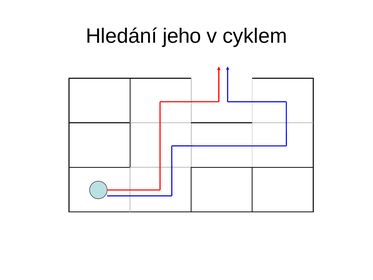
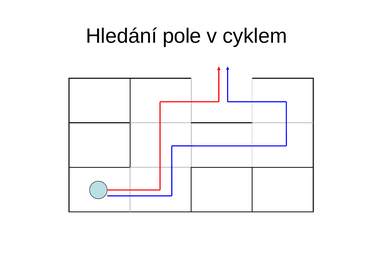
jeho: jeho -> pole
